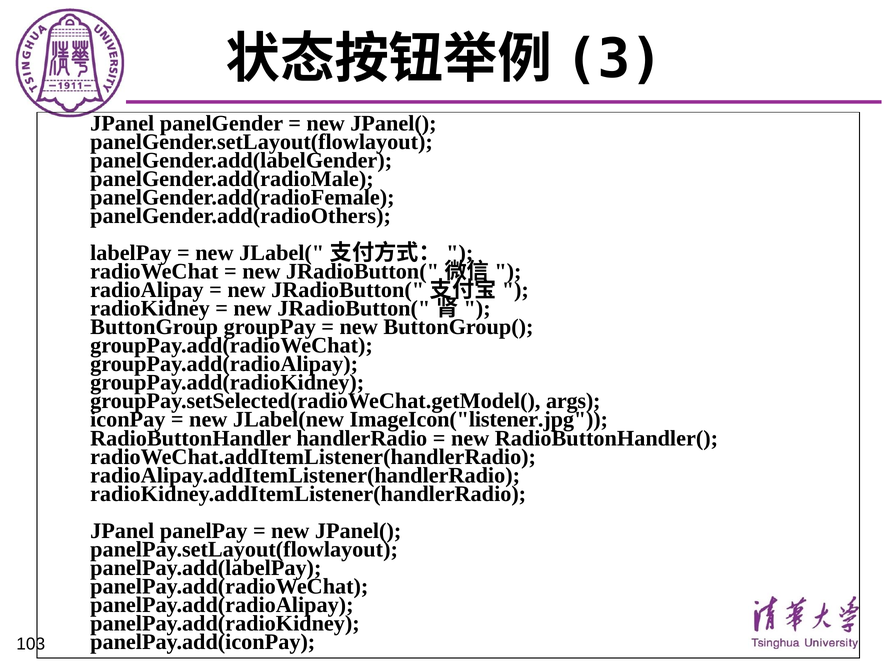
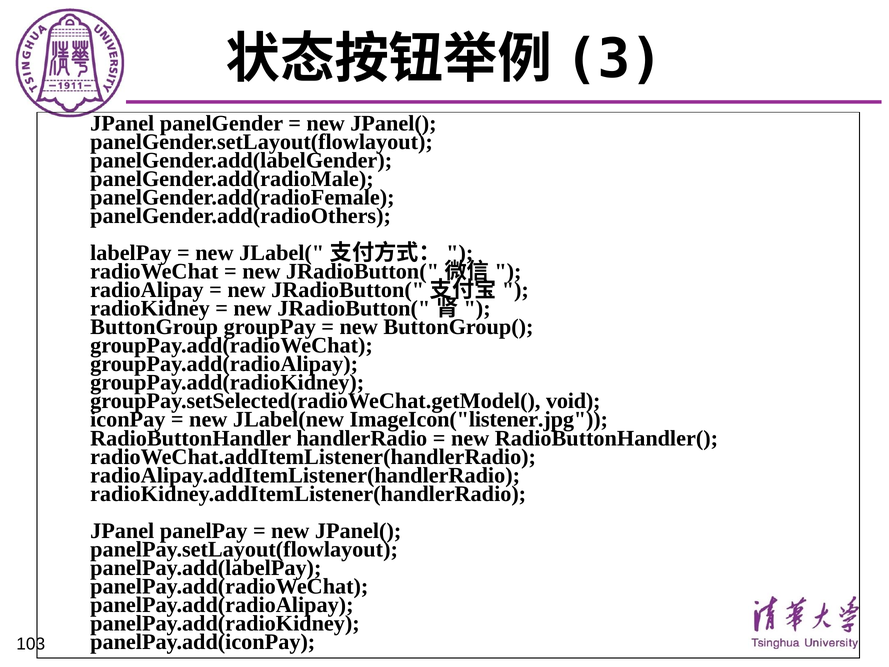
args: args -> void
